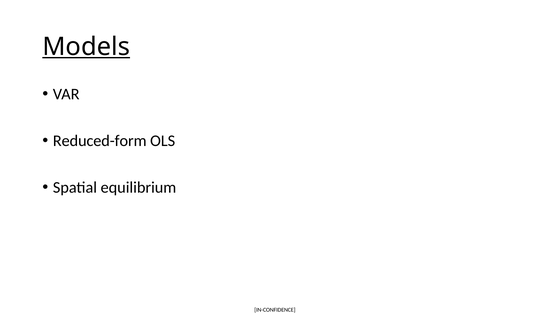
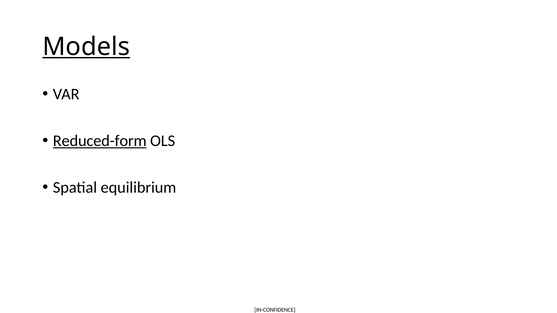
Reduced-form underline: none -> present
